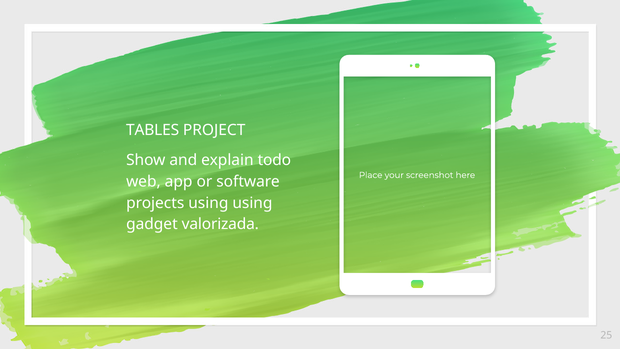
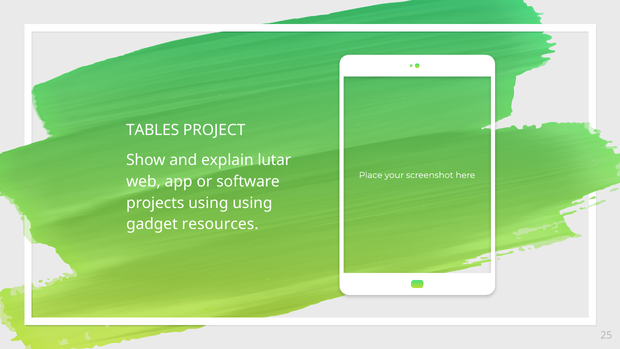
todo: todo -> lutar
valorizada: valorizada -> resources
